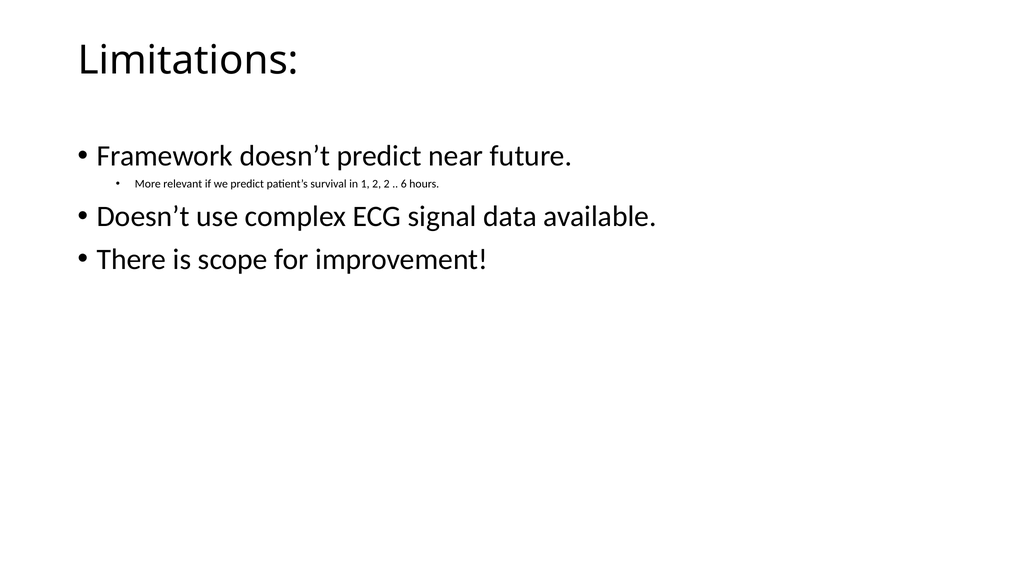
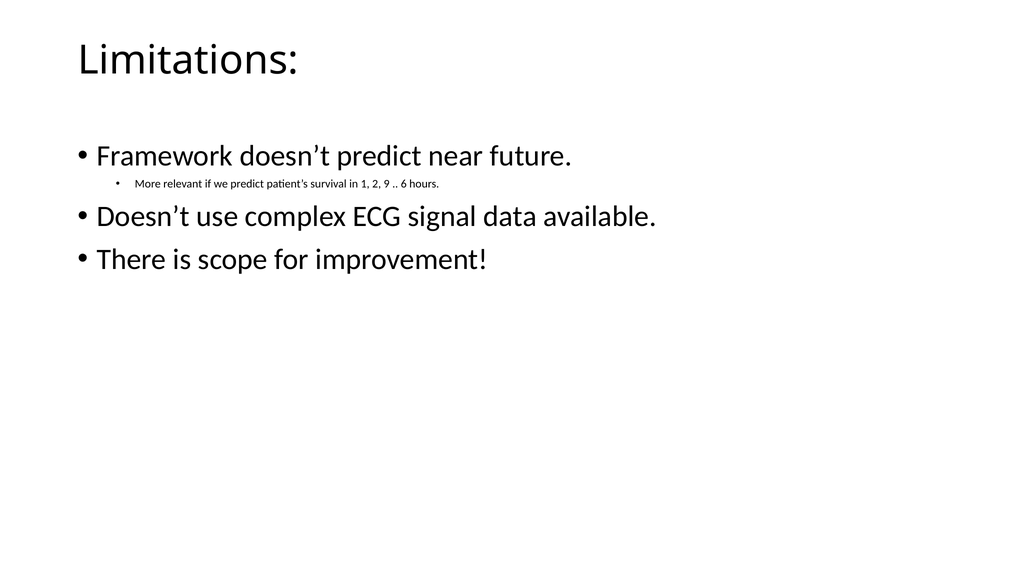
2 2: 2 -> 9
